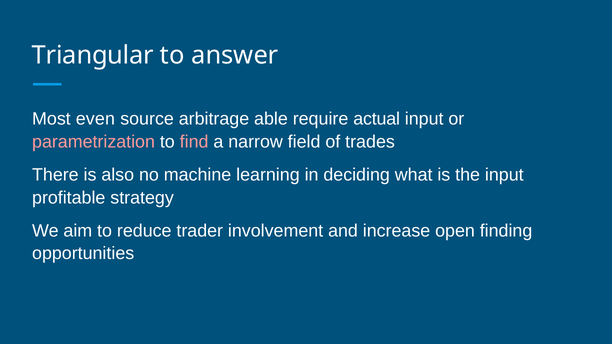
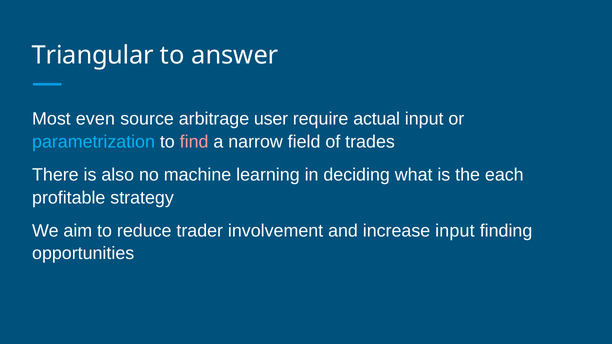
able: able -> user
parametrization colour: pink -> light blue
the input: input -> each
increase open: open -> input
